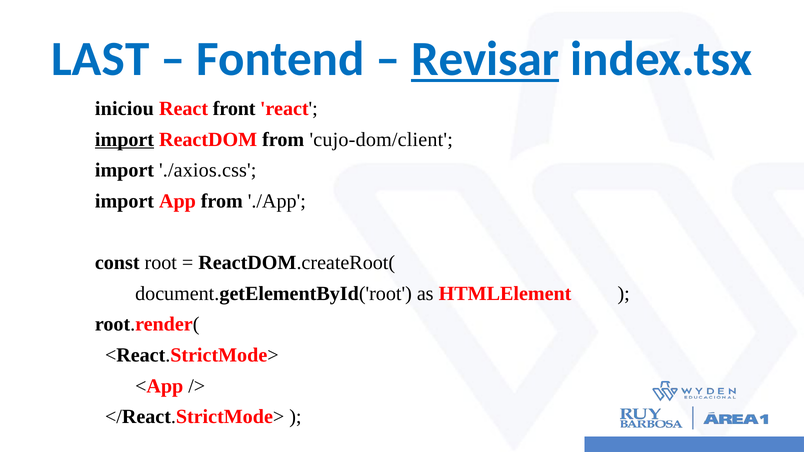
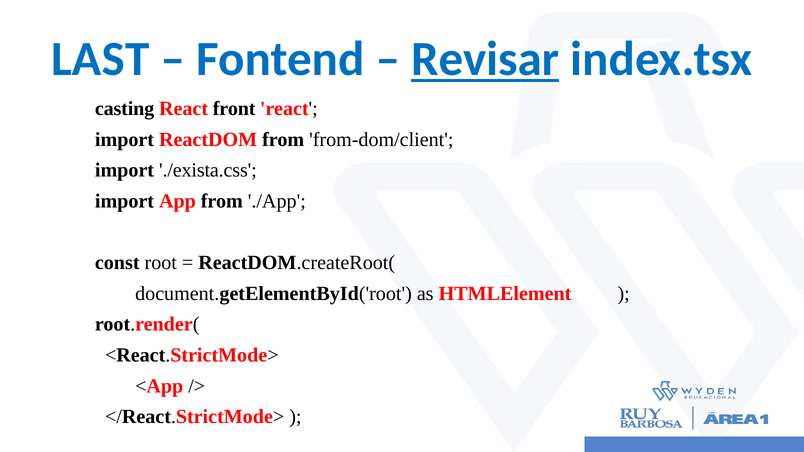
iniciou: iniciou -> casting
import at (125, 140) underline: present -> none
cujo-dom/client: cujo-dom/client -> from-dom/client
./axios.css: ./axios.css -> ./exista.css
